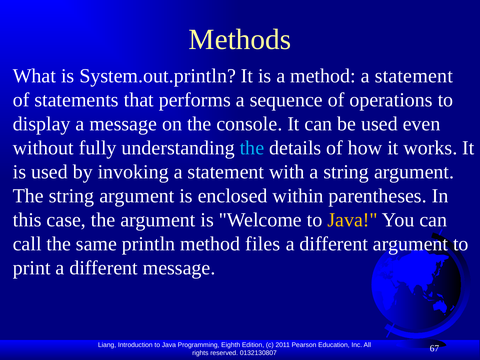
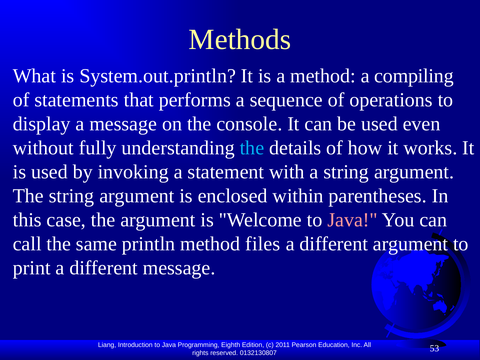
method a statement: statement -> compiling
Java at (353, 220) colour: yellow -> pink
67: 67 -> 53
